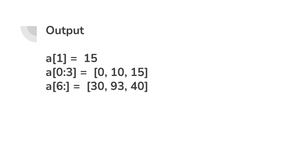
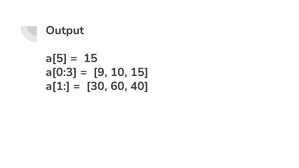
a[1: a[1 -> a[5
0: 0 -> 9
a[6: a[6 -> a[1
93: 93 -> 60
